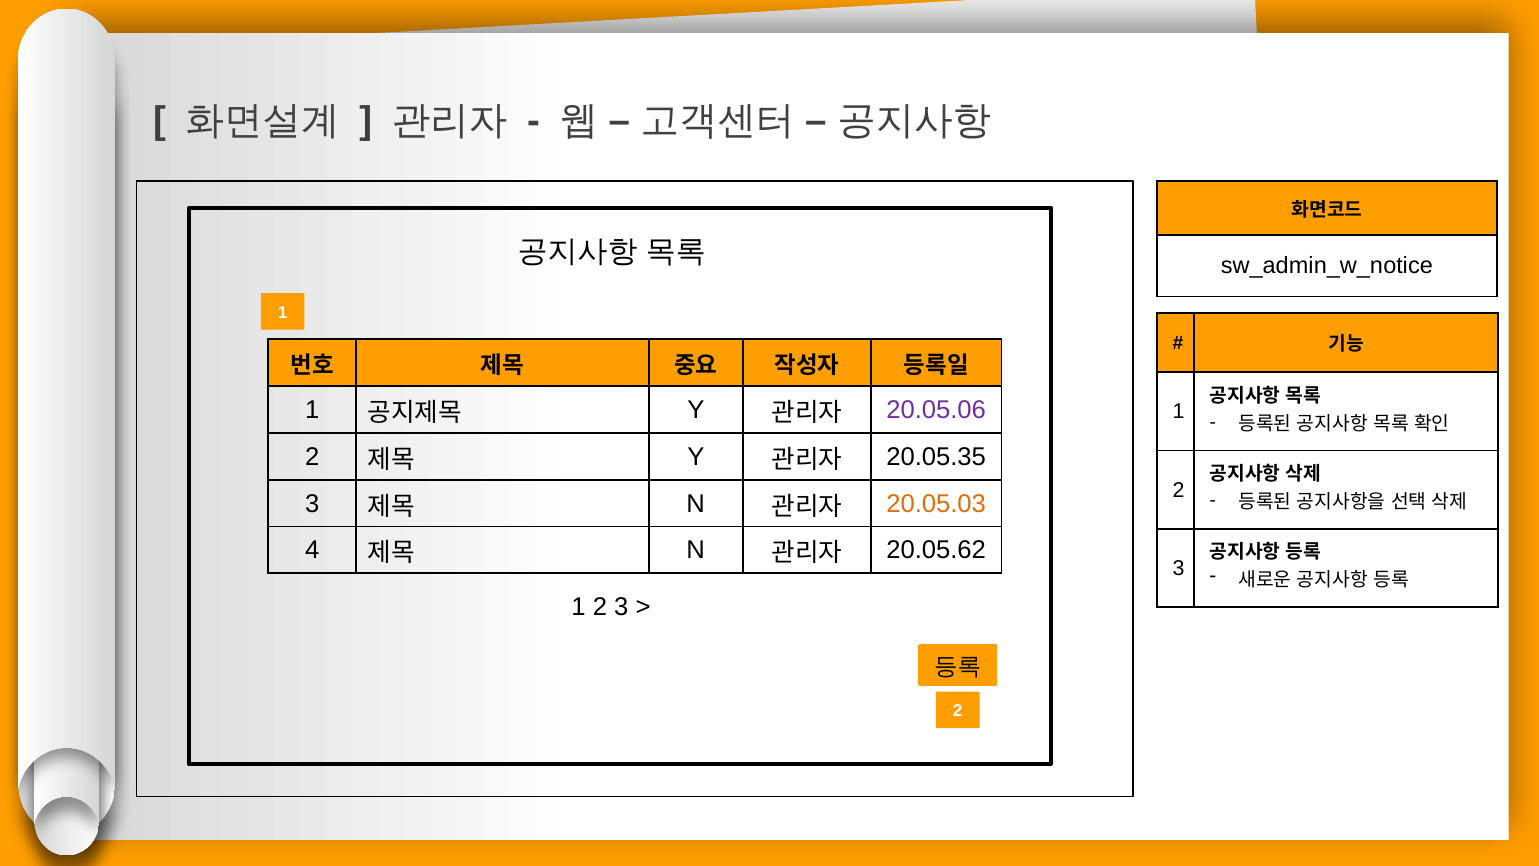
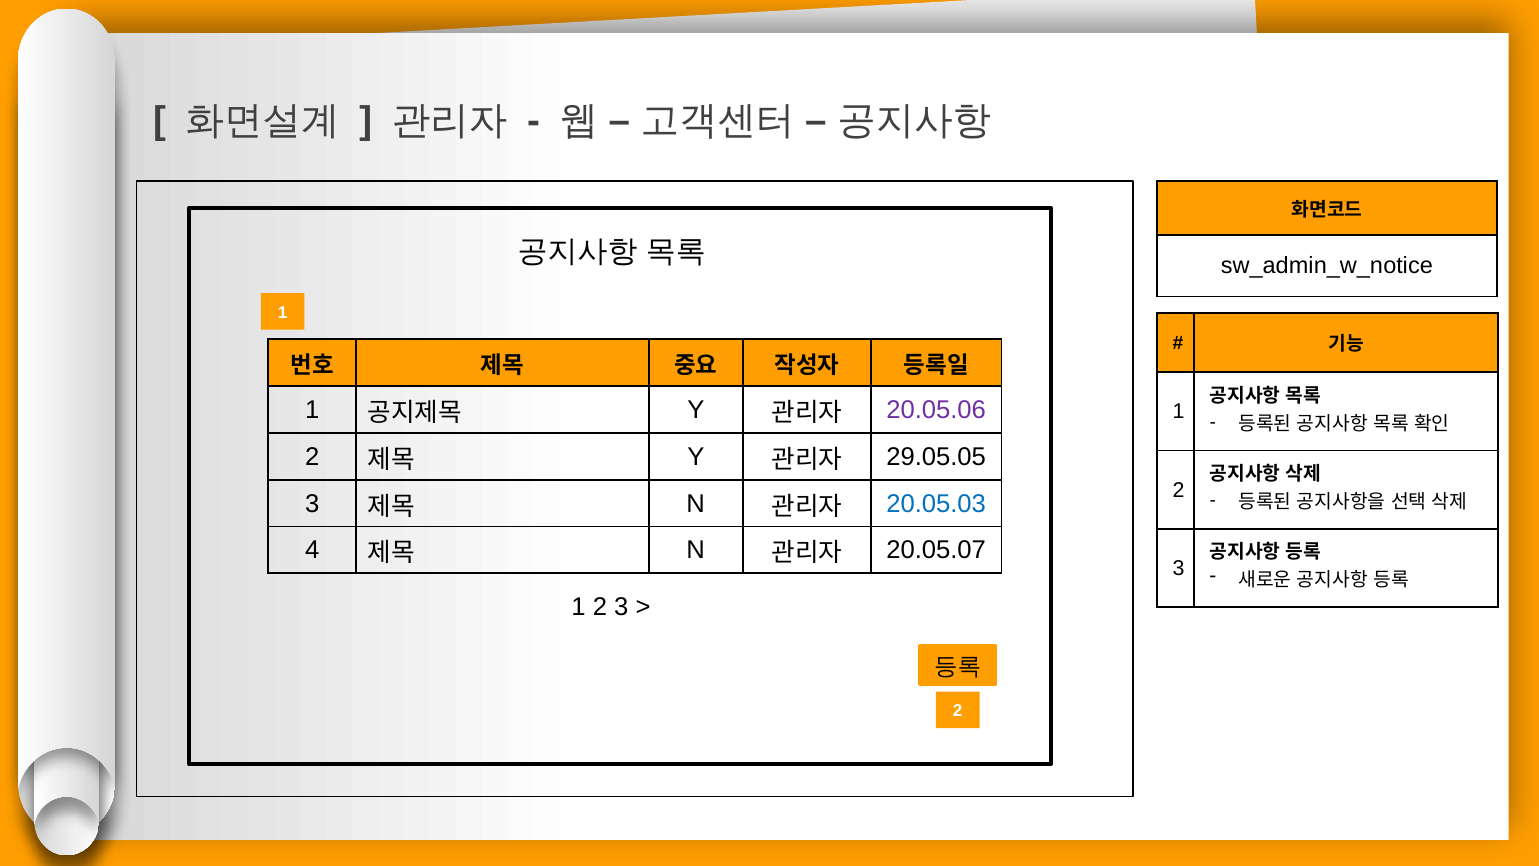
20.05.35: 20.05.35 -> 29.05.05
20.05.03 colour: orange -> blue
20.05.62: 20.05.62 -> 20.05.07
